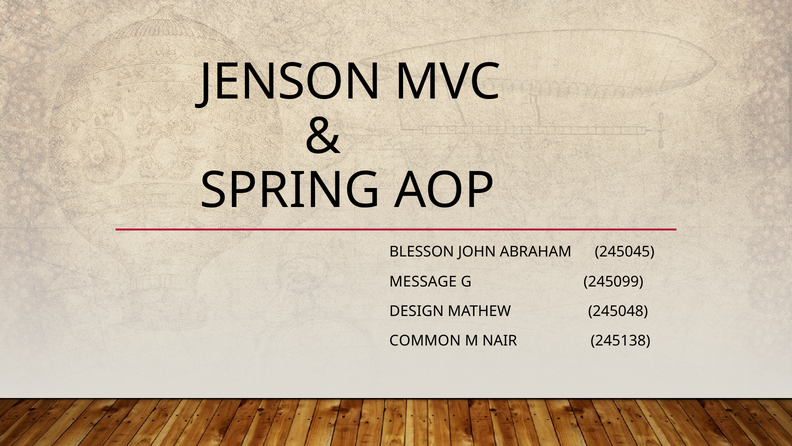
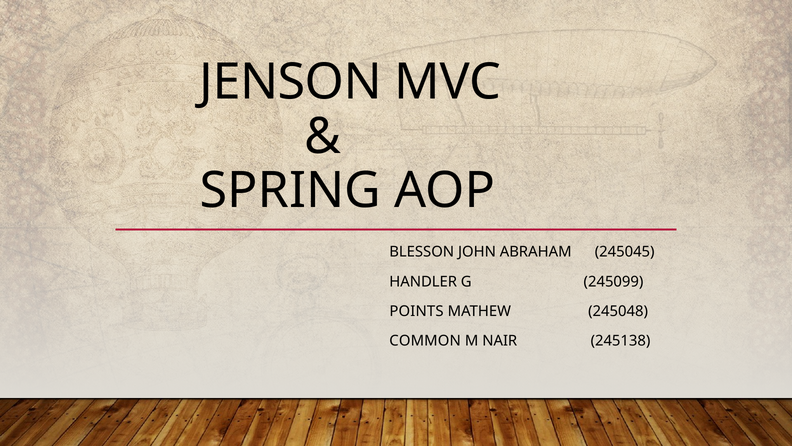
MESSAGE: MESSAGE -> HANDLER
DESIGN: DESIGN -> POINTS
